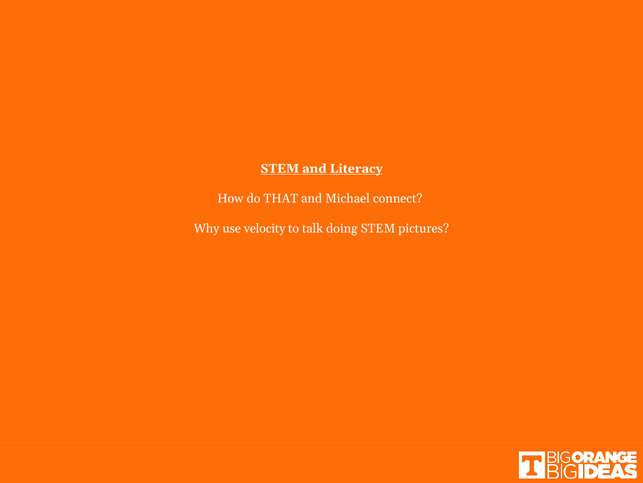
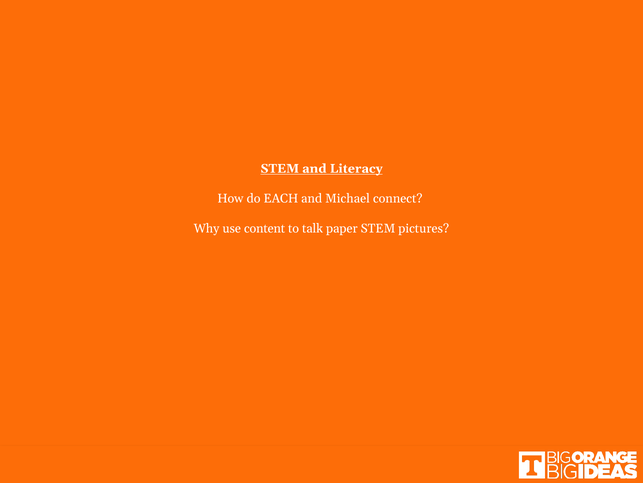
THAT: THAT -> EACH
velocity: velocity -> content
doing: doing -> paper
